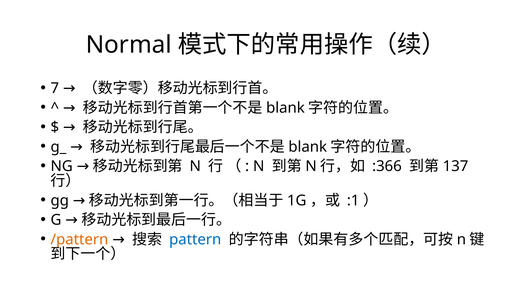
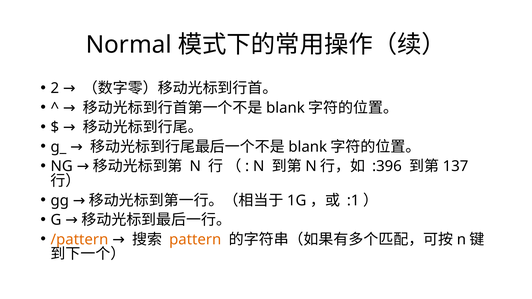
7: 7 -> 2
:366: :366 -> :396
pattern colour: blue -> orange
